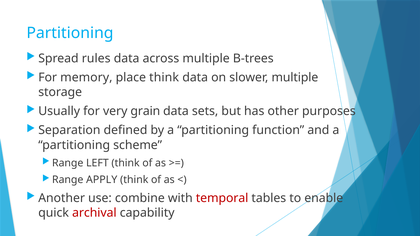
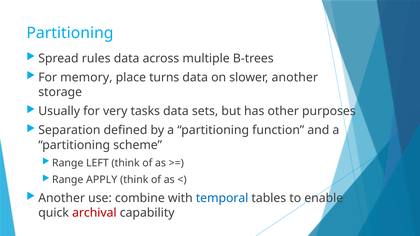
place think: think -> turns
slower multiple: multiple -> another
grain: grain -> tasks
temporal colour: red -> blue
